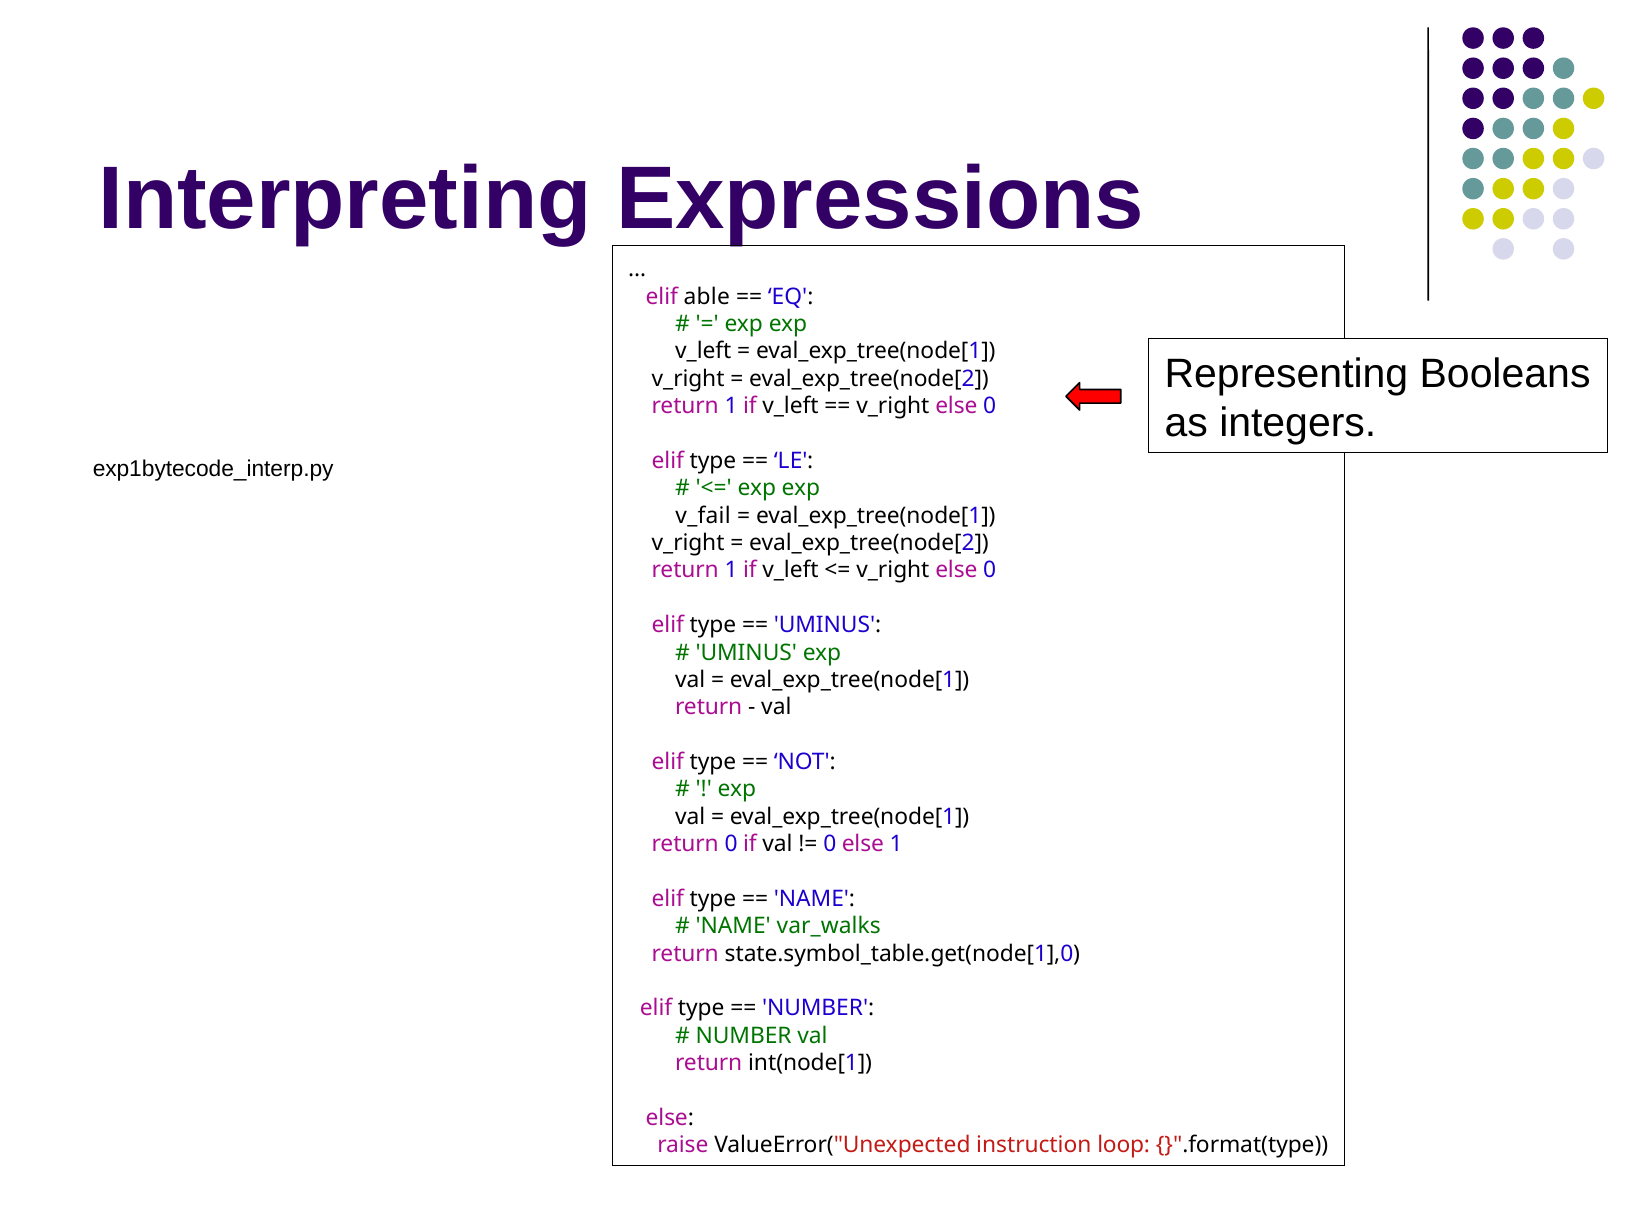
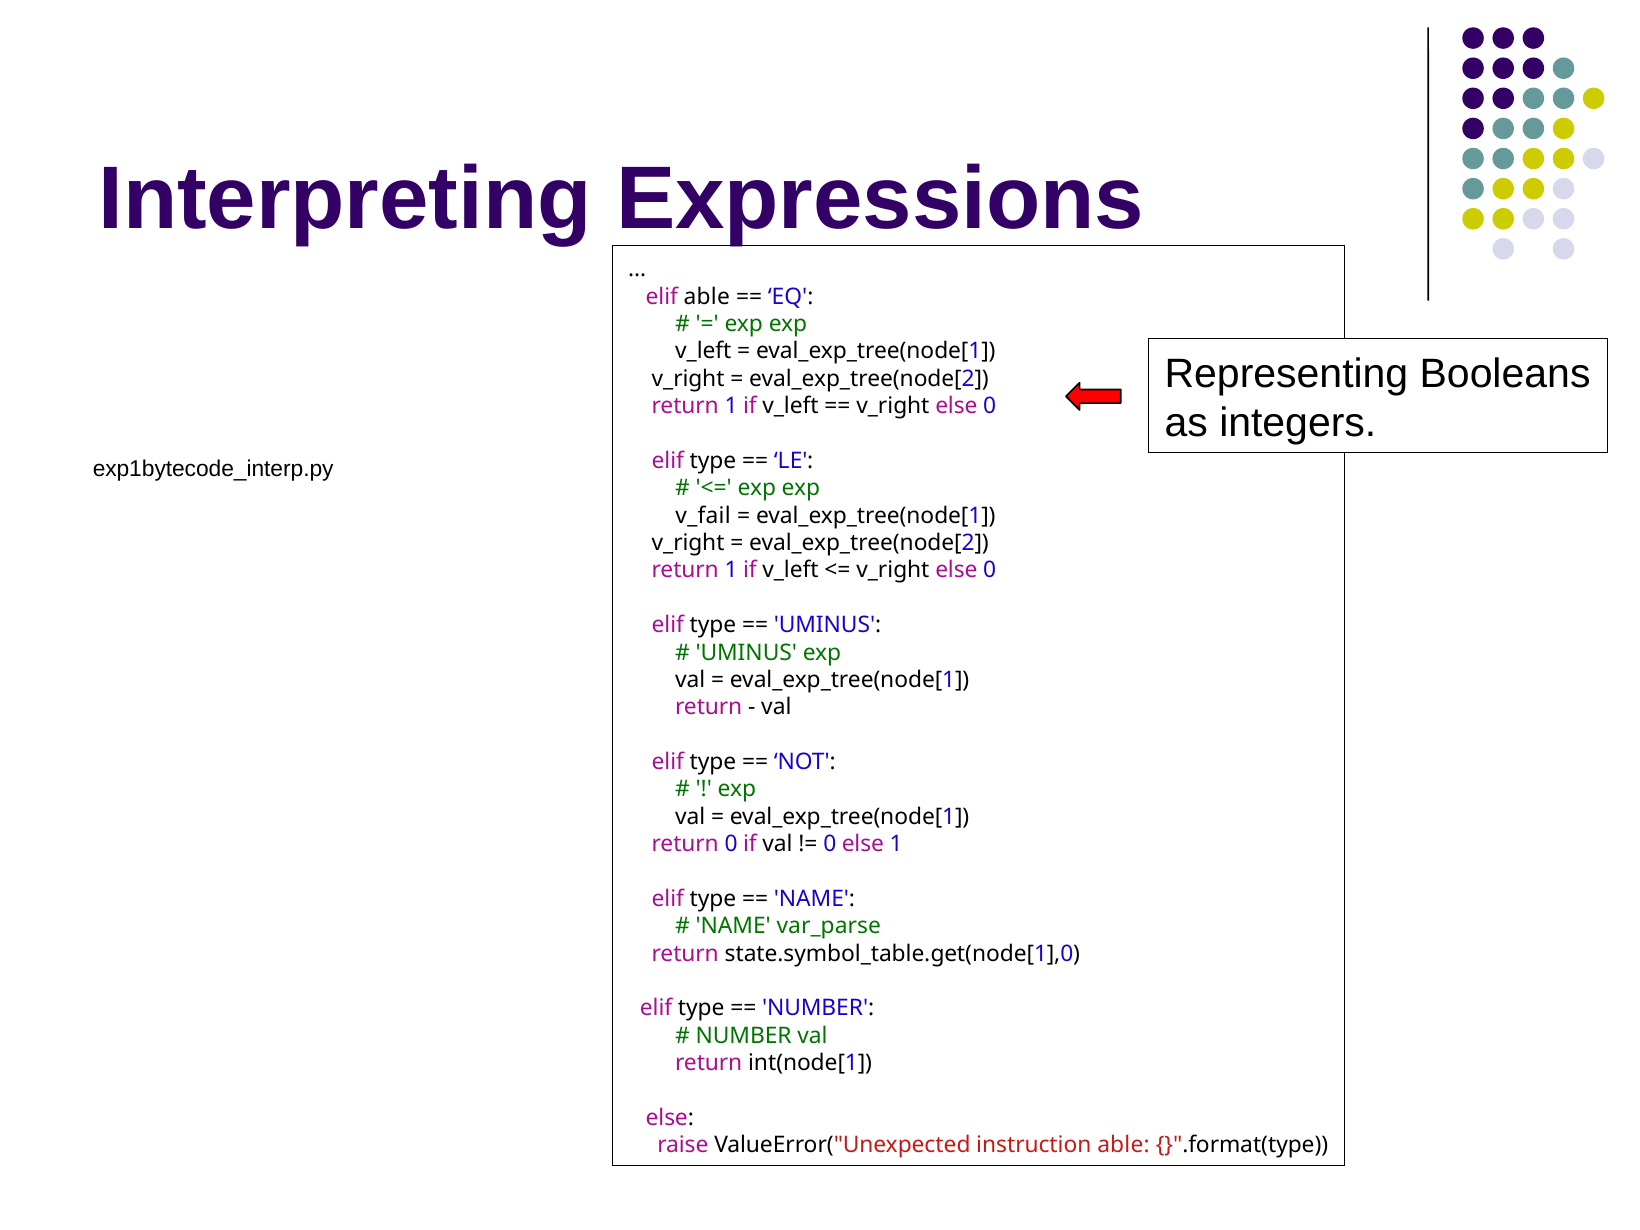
var_walks: var_walks -> var_parse
instruction loop: loop -> able
